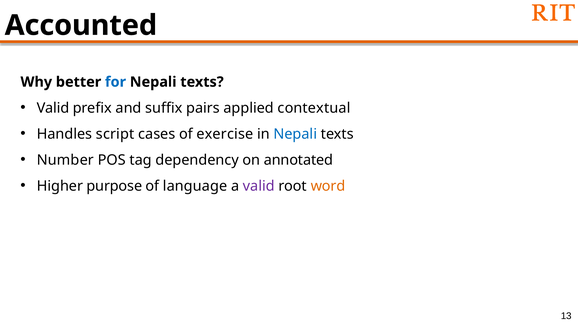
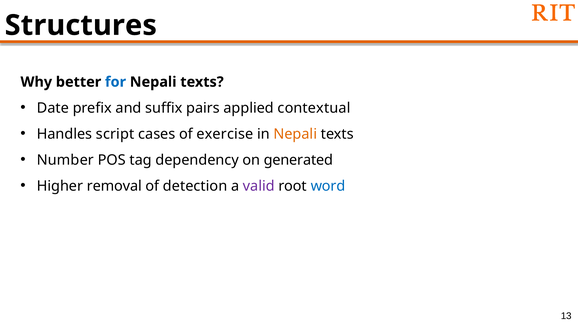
Accounted: Accounted -> Structures
Valid at (53, 108): Valid -> Date
Nepali at (295, 134) colour: blue -> orange
annotated: annotated -> generated
purpose: purpose -> removal
language: language -> detection
word colour: orange -> blue
